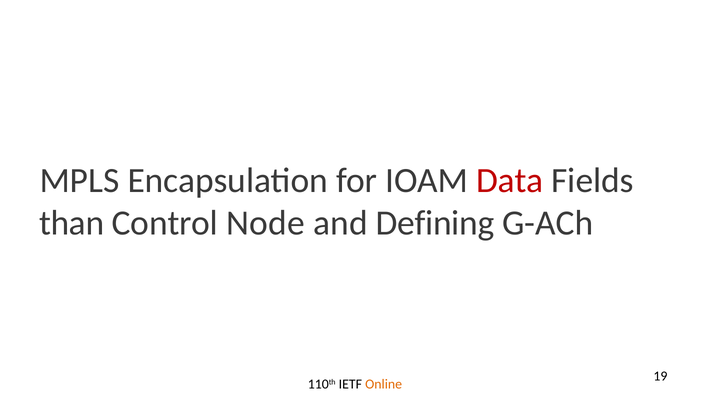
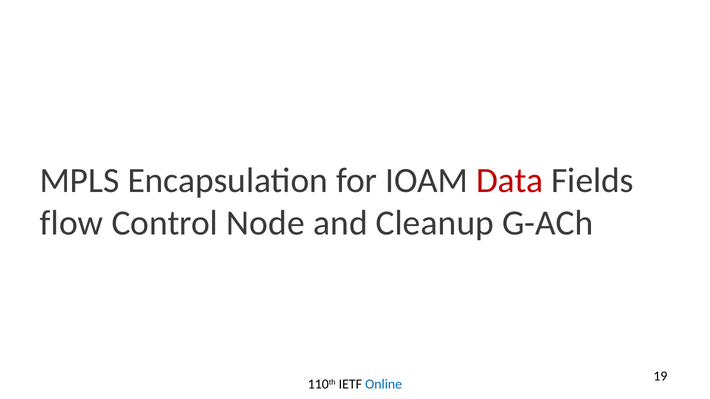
than: than -> flow
Defining: Defining -> Cleanup
Online colour: orange -> blue
